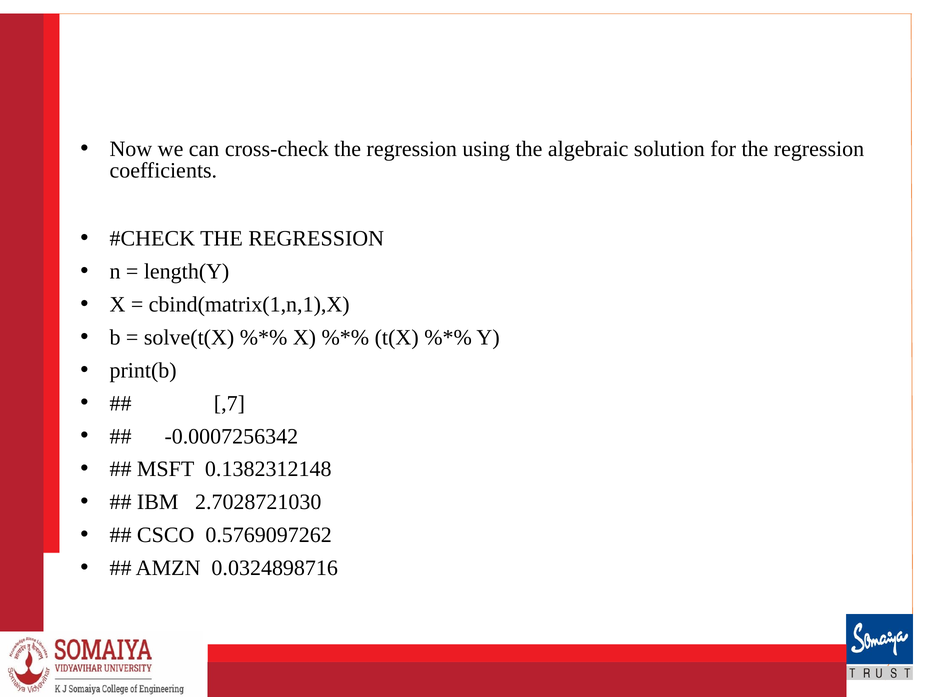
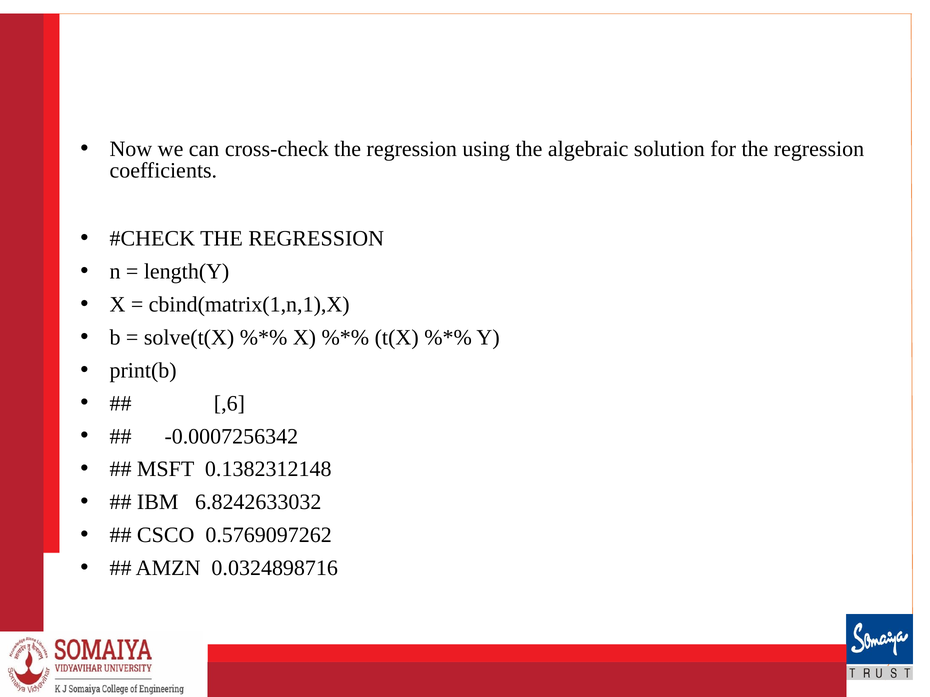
,7: ,7 -> ,6
2.7028721030: 2.7028721030 -> 6.8242633032
